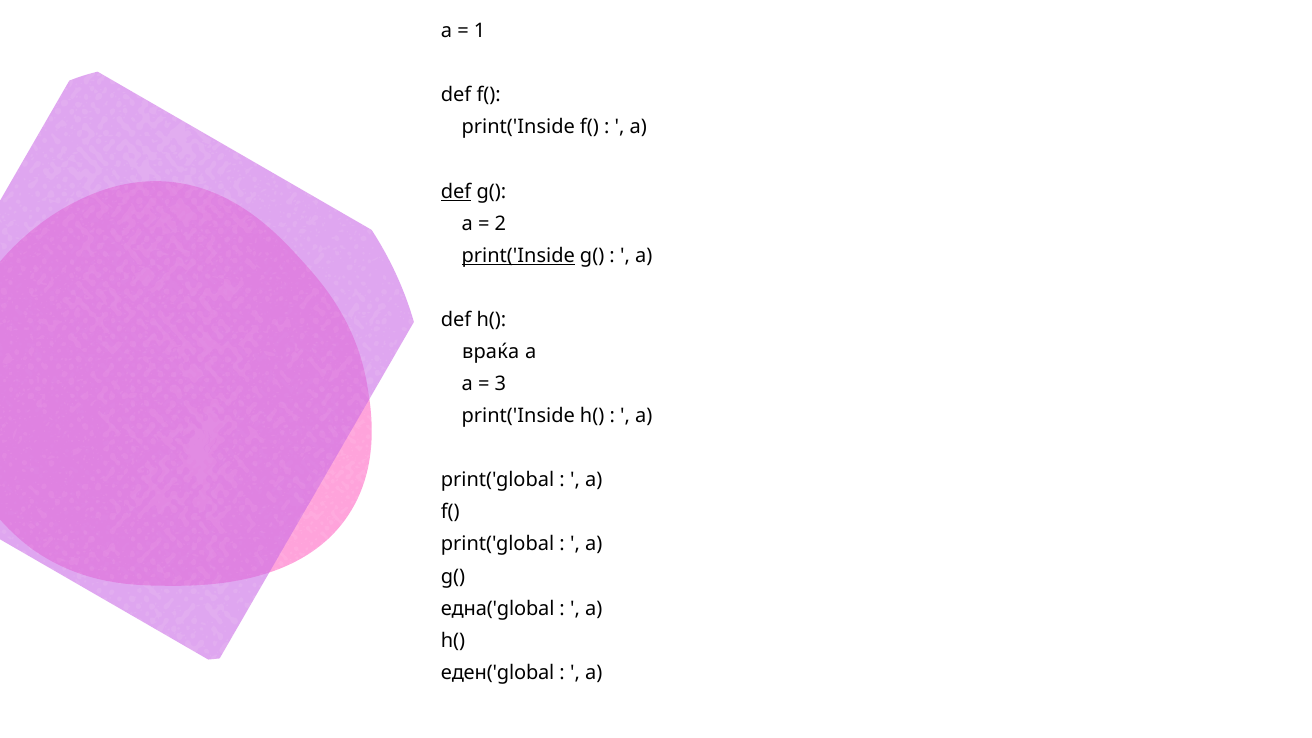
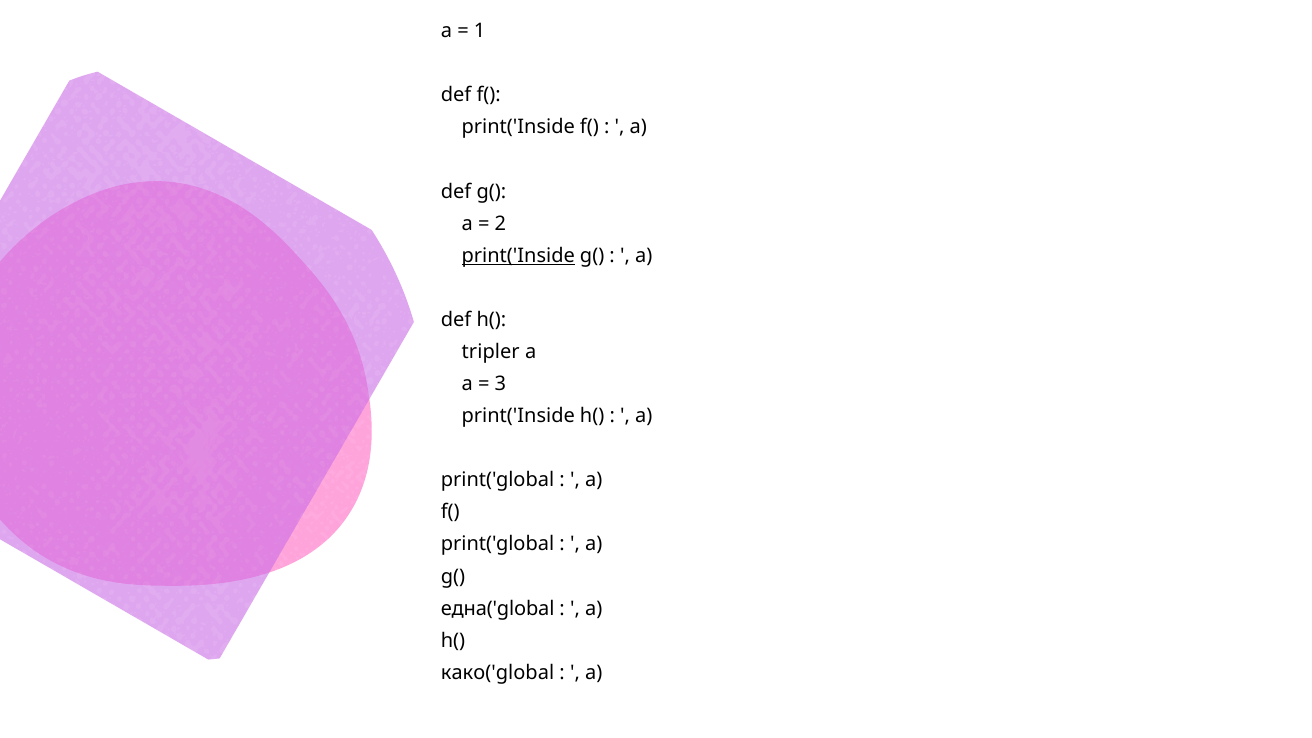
def at (456, 192) underline: present -> none
враќа: враќа -> tripler
еден('global: еден('global -> како('global
